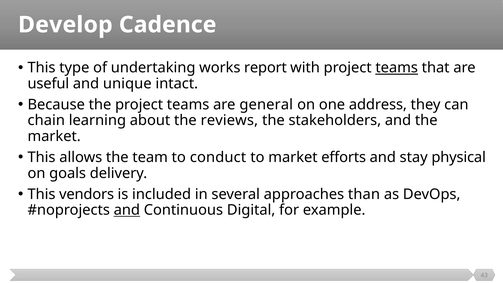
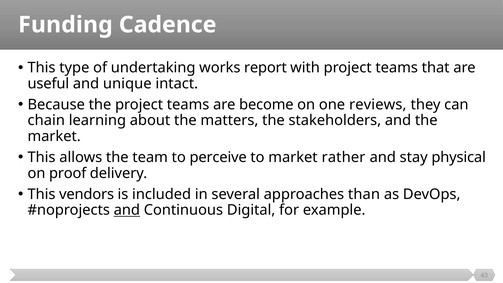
Develop: Develop -> Funding
teams at (397, 68) underline: present -> none
general: general -> become
address: address -> reviews
reviews: reviews -> matters
conduct: conduct -> perceive
efforts: efforts -> rather
goals: goals -> proof
